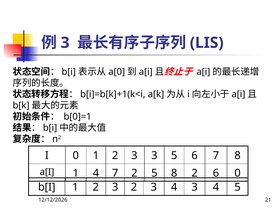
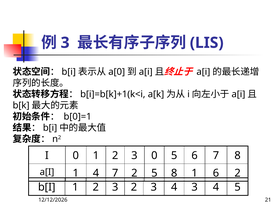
3 3: 3 -> 0
8 2: 2 -> 1
6 0: 0 -> 2
